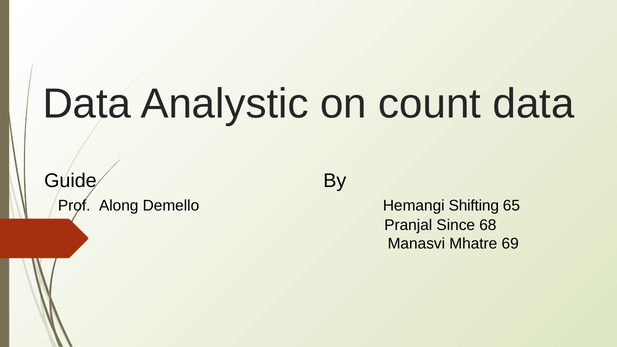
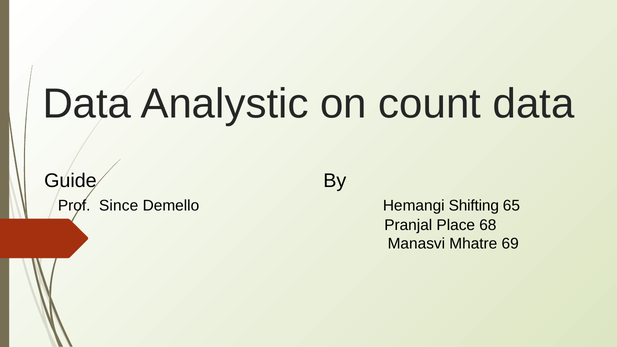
Along: Along -> Since
Since: Since -> Place
